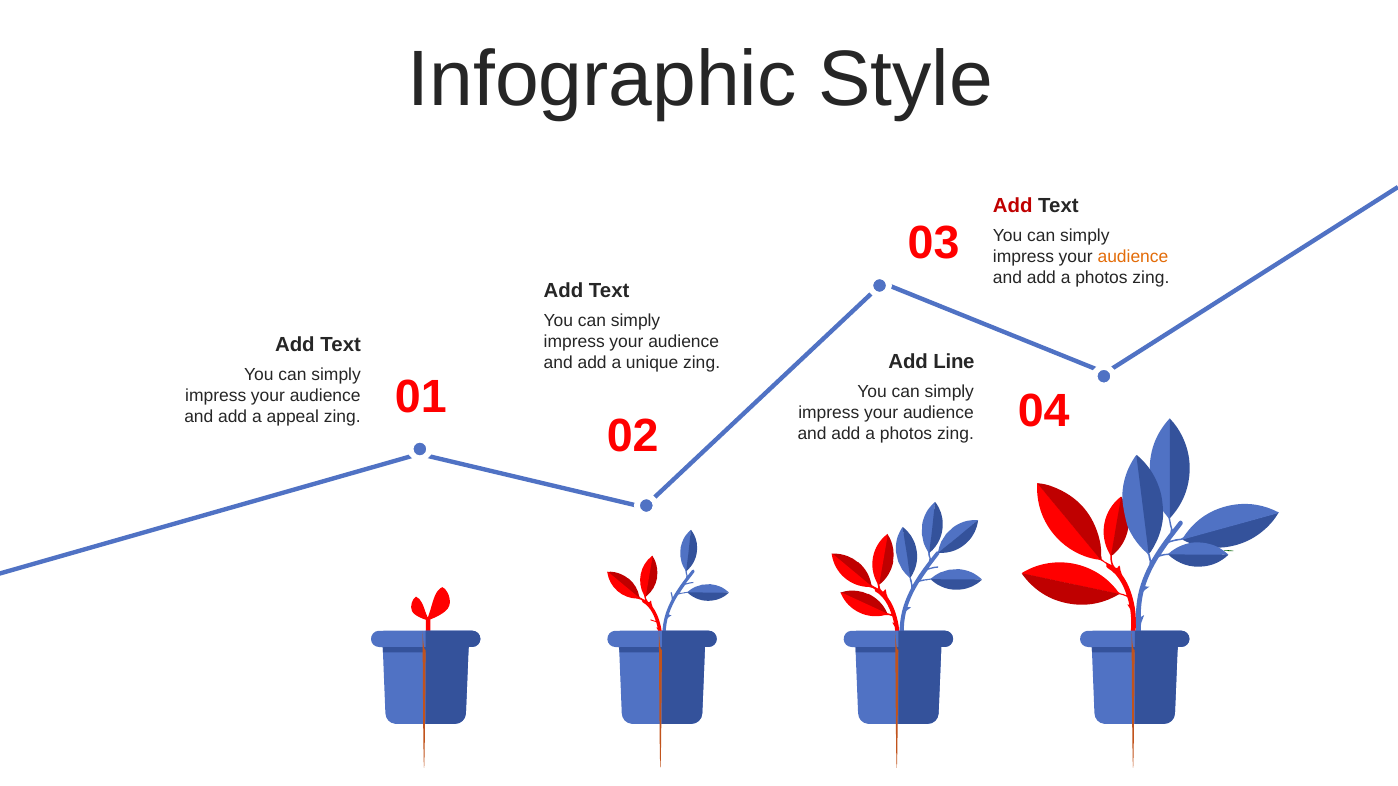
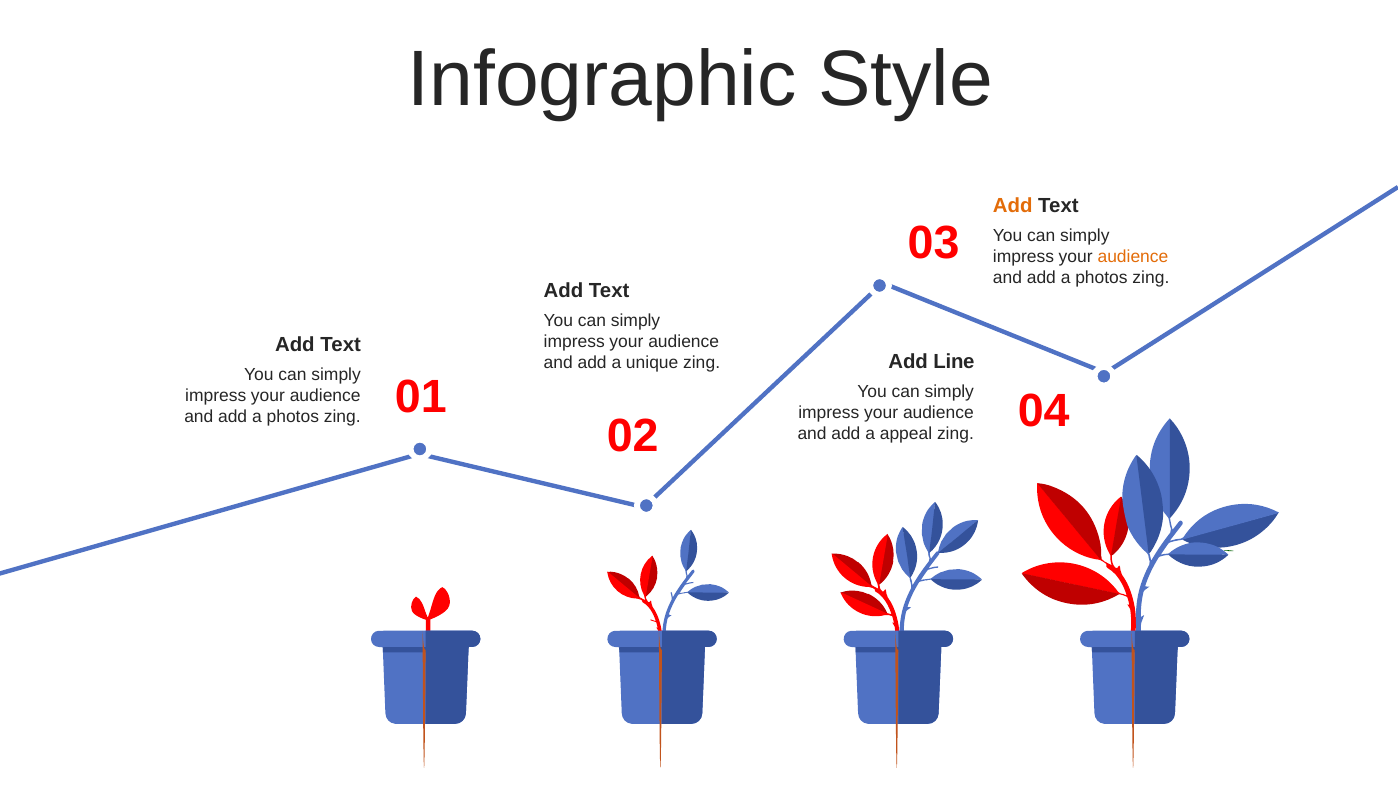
Add at (1013, 206) colour: red -> orange
appeal at (293, 417): appeal -> photos
photos at (906, 434): photos -> appeal
